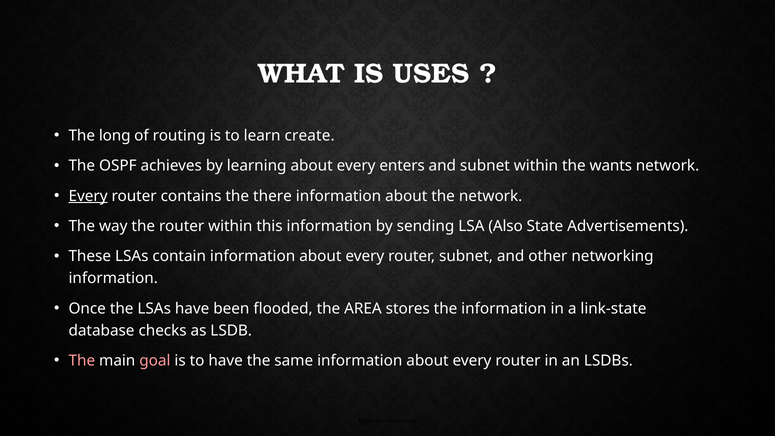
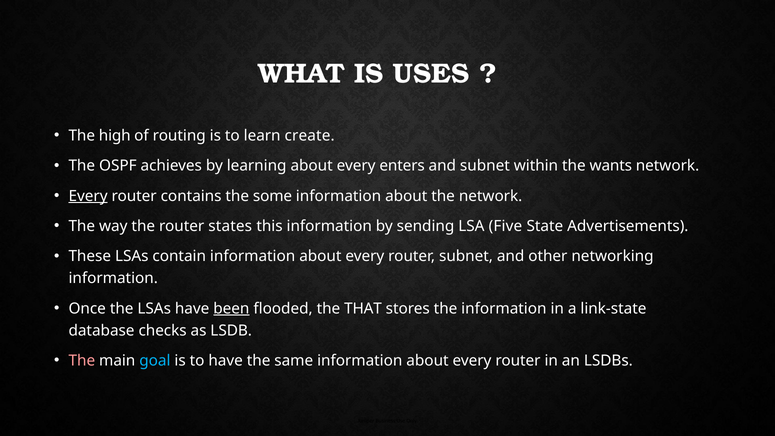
long: long -> high
there: there -> some
router within: within -> states
Also: Also -> Five
been underline: none -> present
AREA: AREA -> THAT
goal colour: pink -> light blue
